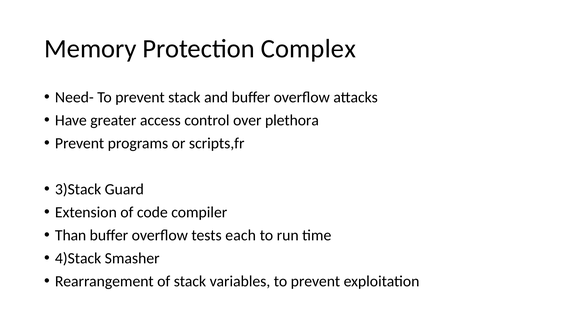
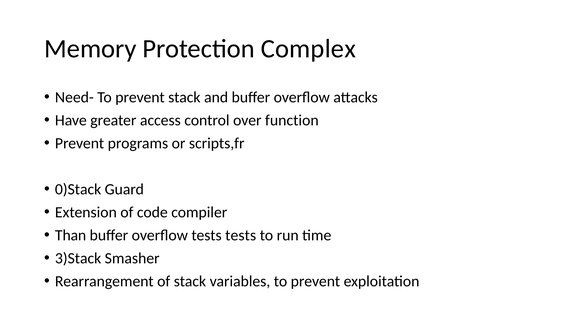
plethora: plethora -> function
3)Stack: 3)Stack -> 0)Stack
tests each: each -> tests
4)Stack: 4)Stack -> 3)Stack
